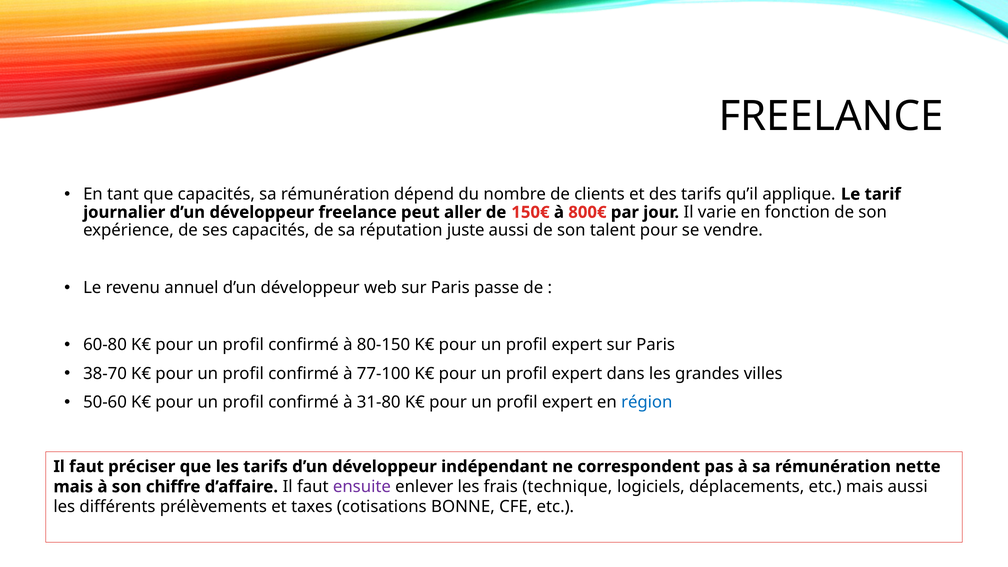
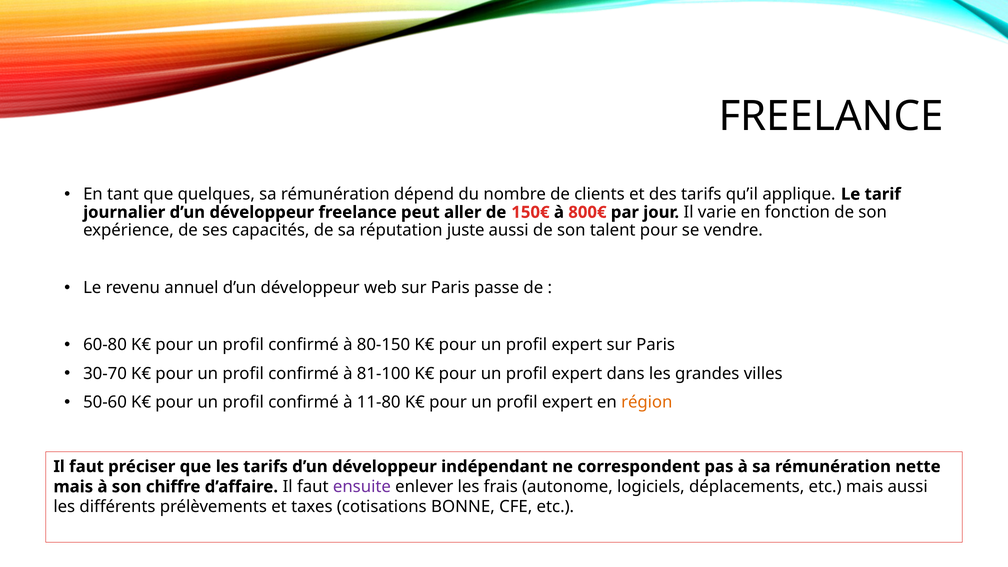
que capacités: capacités -> quelques
38-70: 38-70 -> 30-70
77-100: 77-100 -> 81-100
31-80: 31-80 -> 11-80
région colour: blue -> orange
technique: technique -> autonome
